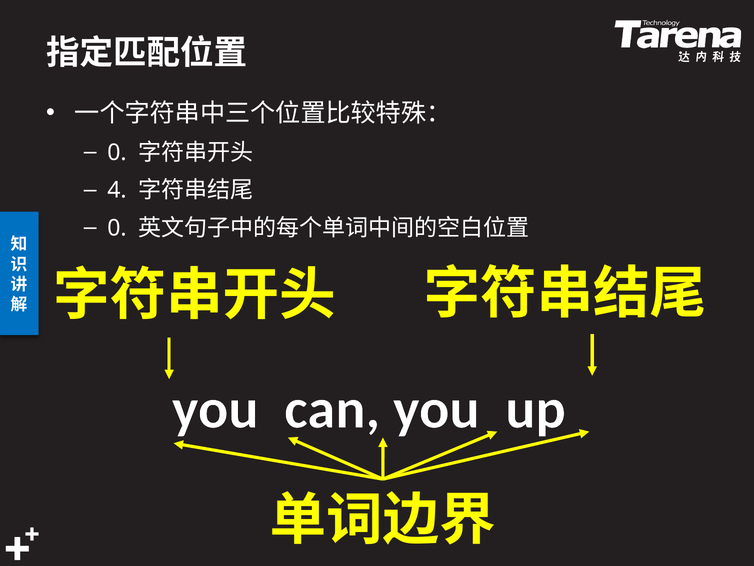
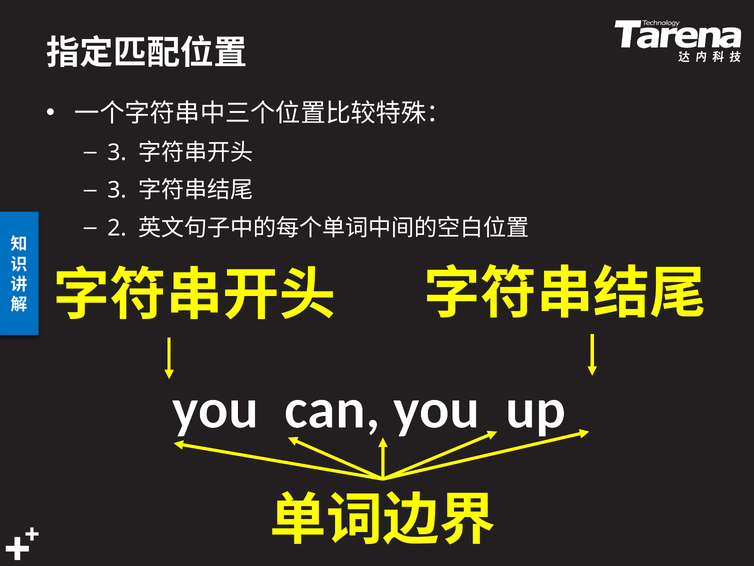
0 at (117, 152): 0 -> 3
4 at (117, 190): 4 -> 3
0 at (117, 228): 0 -> 2
